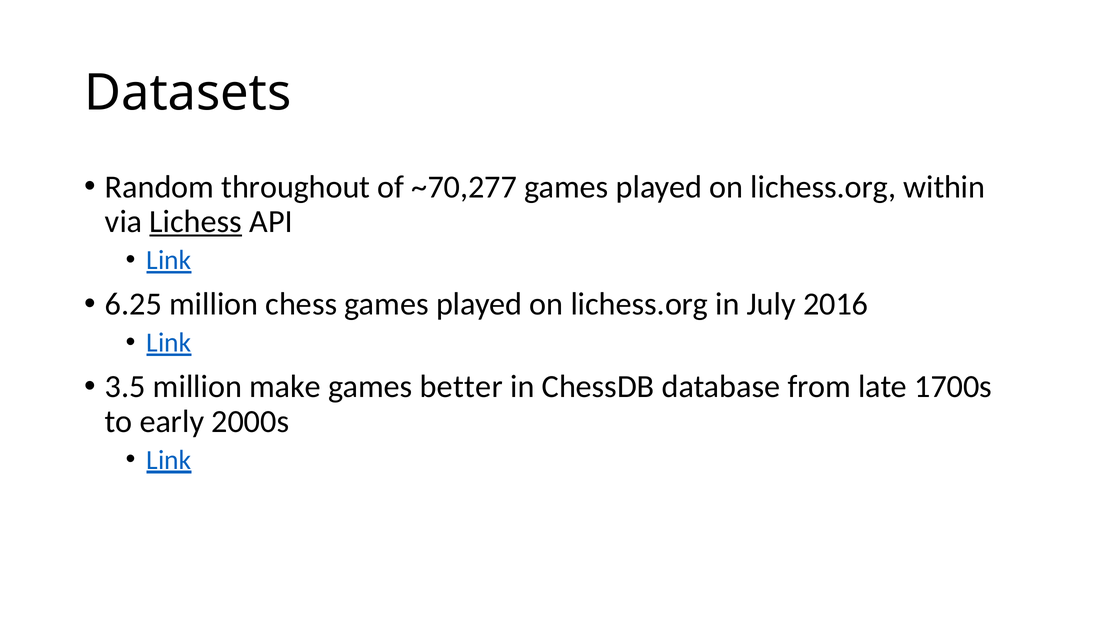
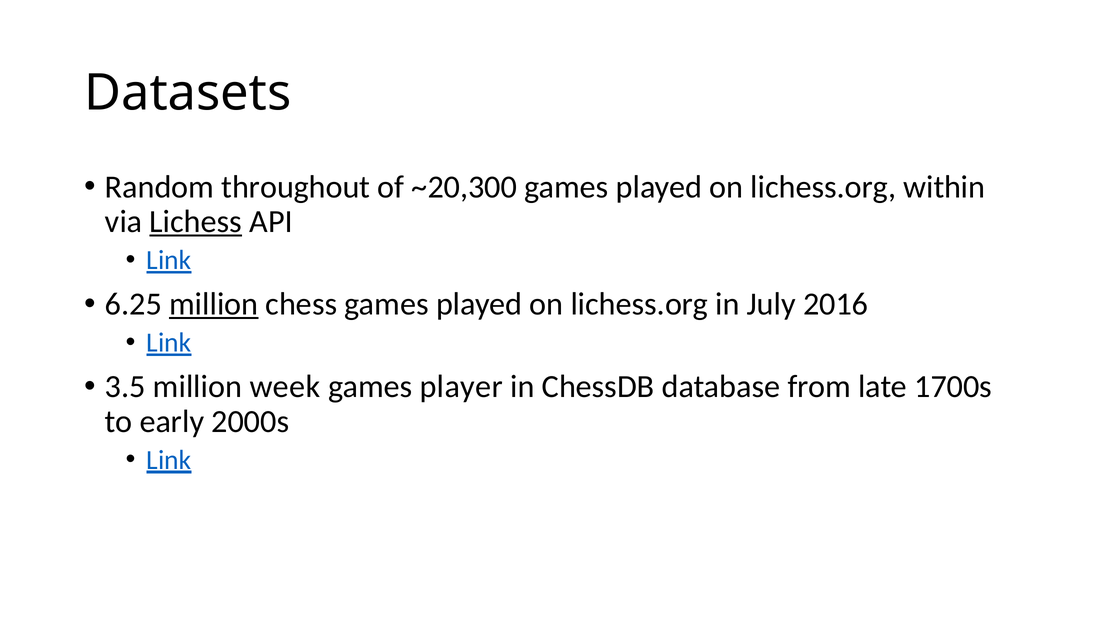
~70,277: ~70,277 -> ~20,300
million at (214, 304) underline: none -> present
make: make -> week
better: better -> player
